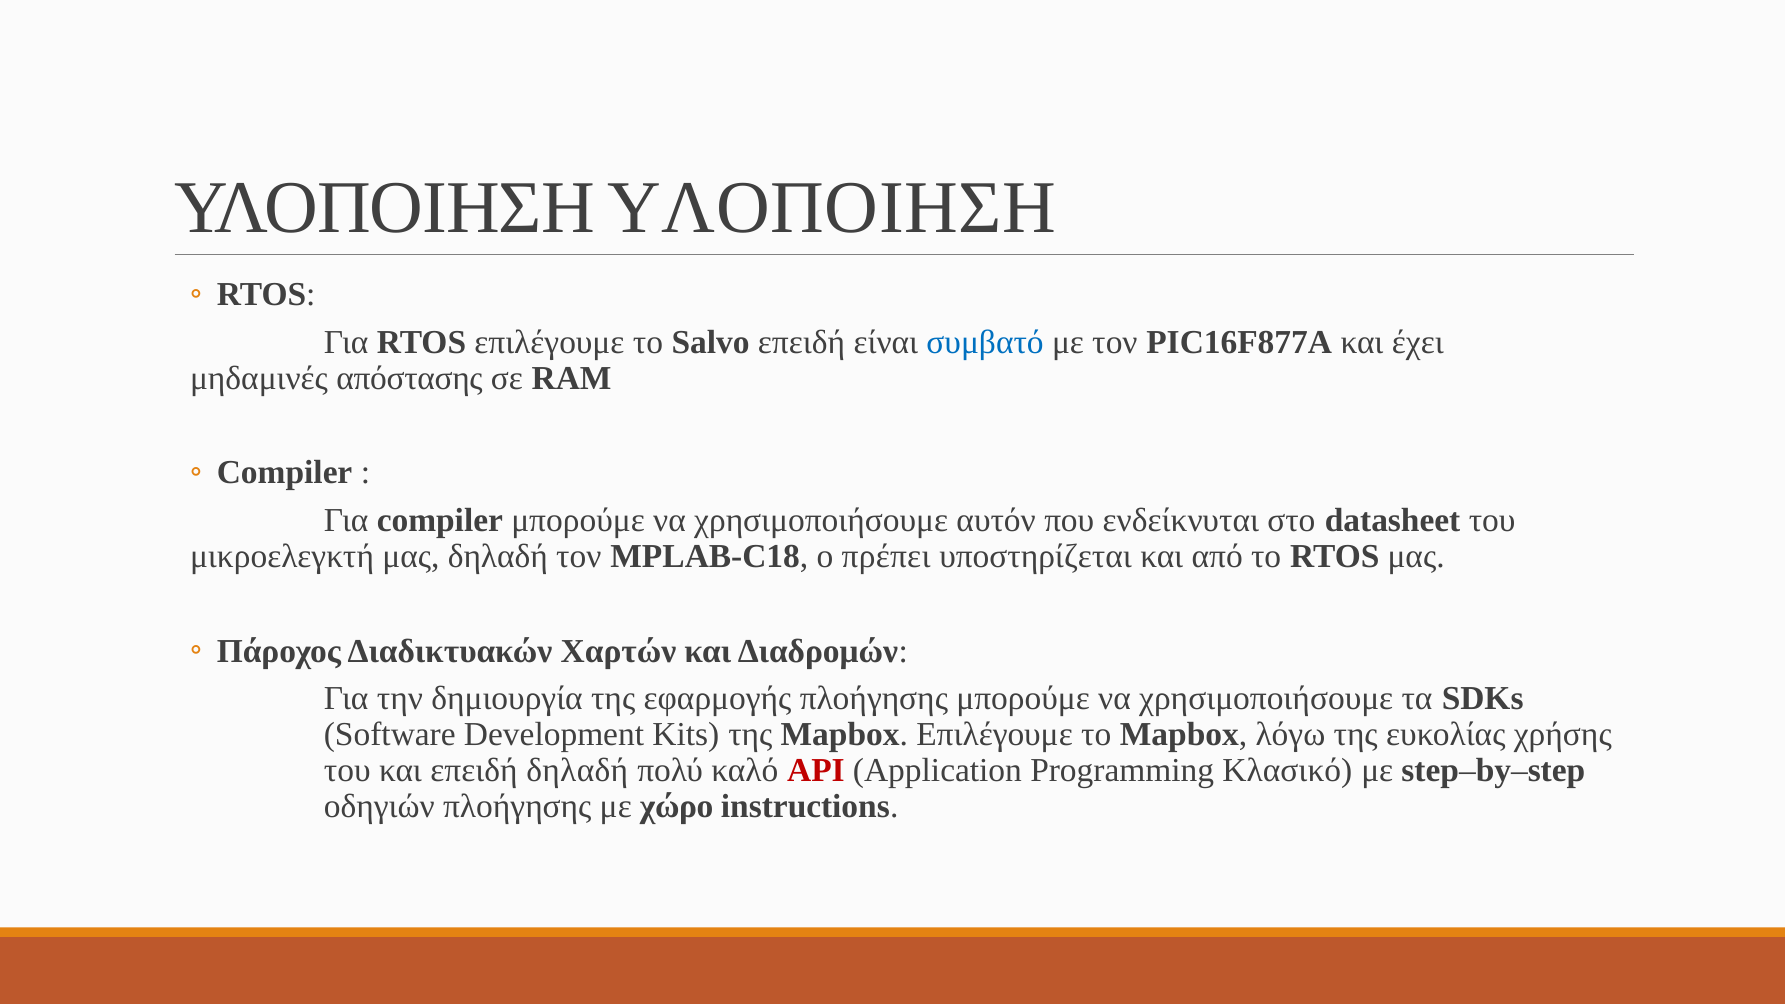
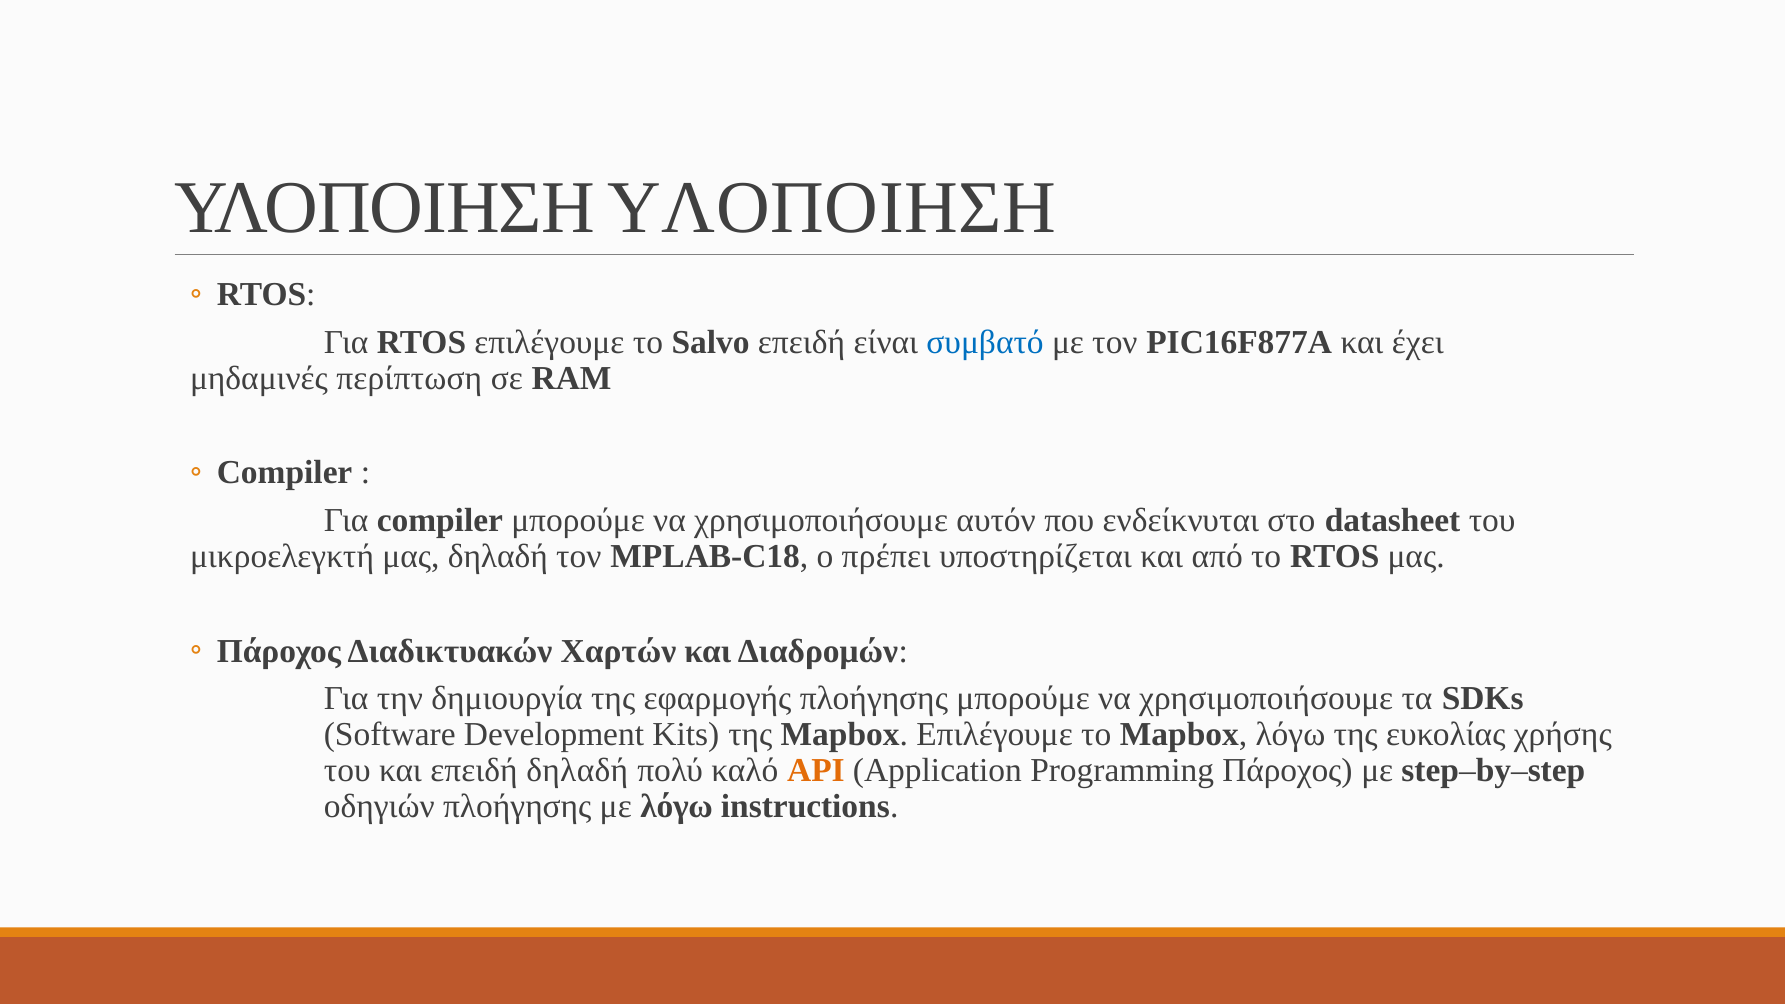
απόστασης: απόστασης -> περίπτωση
API colour: red -> orange
Programming Κλασικό: Κλασικό -> Πάροχος
με χώρο: χώρο -> λόγω
